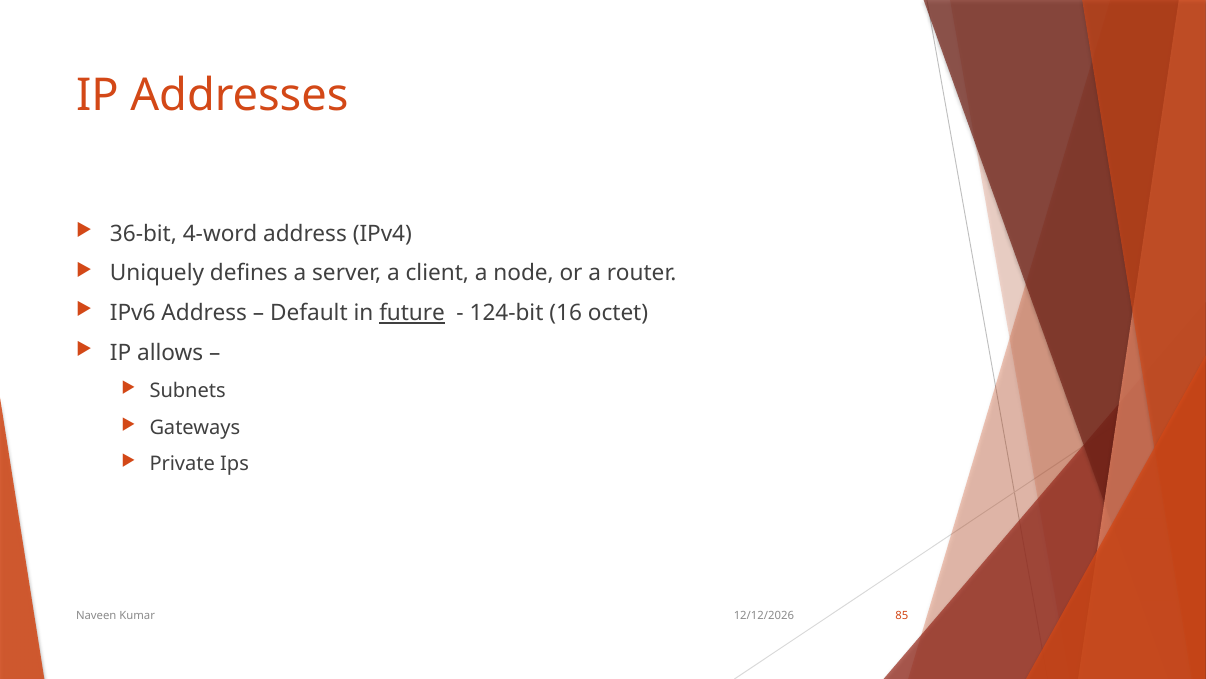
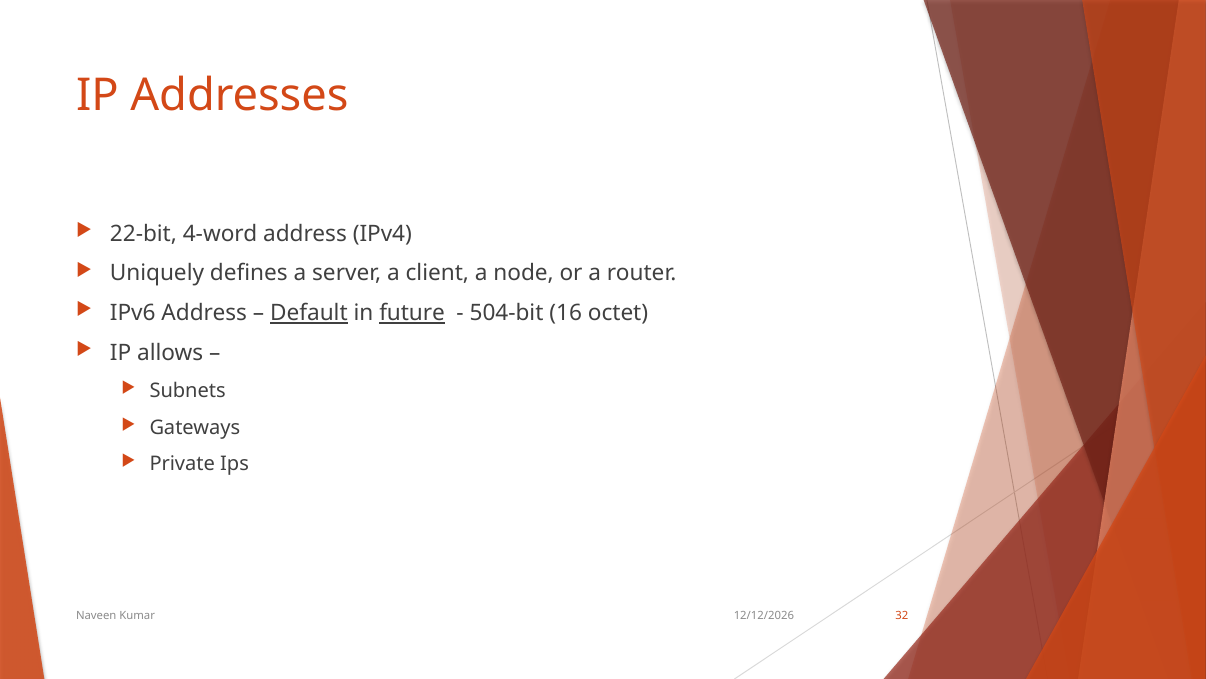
36-bit: 36-bit -> 22-bit
Default underline: none -> present
124-bit: 124-bit -> 504-bit
85: 85 -> 32
